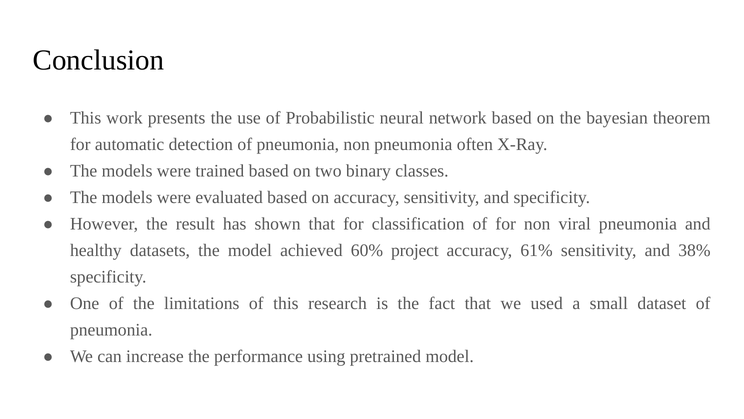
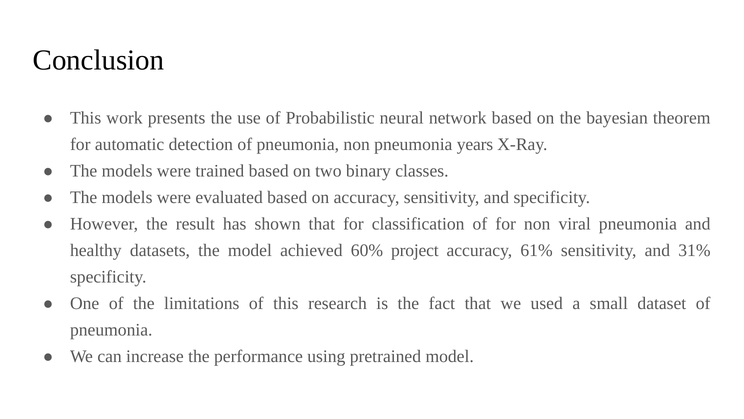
often: often -> years
38%: 38% -> 31%
